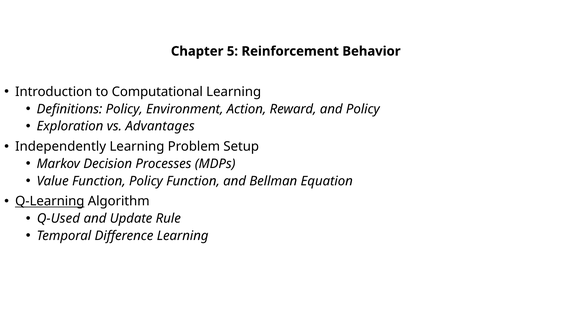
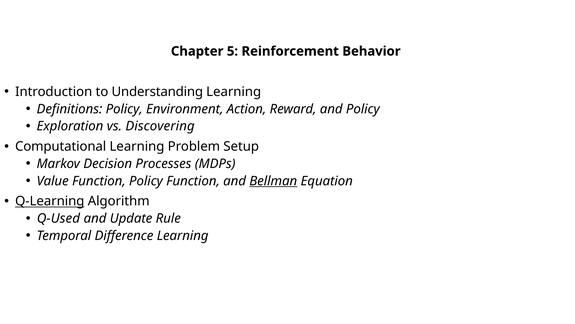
Computational: Computational -> Understanding
Advantages: Advantages -> Discovering
Independently: Independently -> Computational
Bellman underline: none -> present
